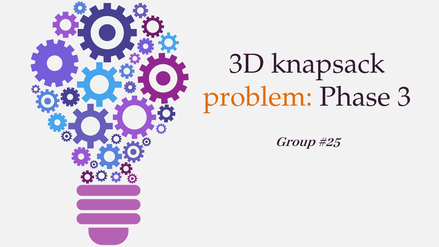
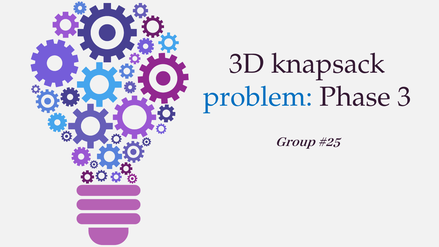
problem colour: orange -> blue
